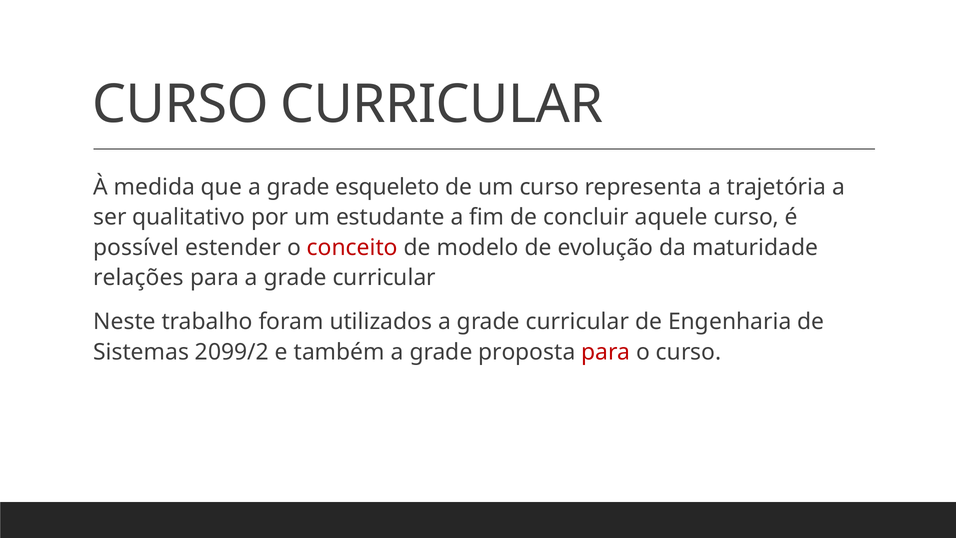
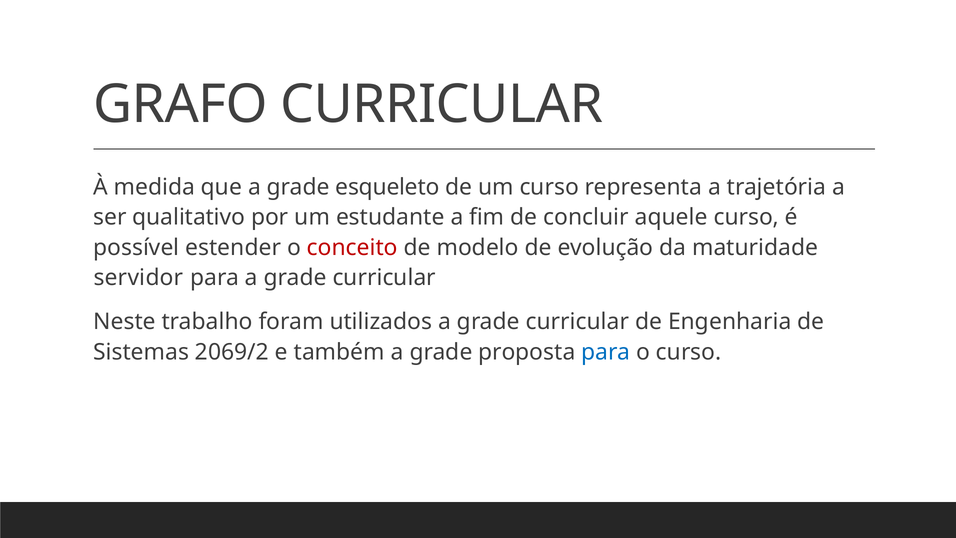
CURSO at (180, 105): CURSO -> GRAFO
relações: relações -> servidor
2099/2: 2099/2 -> 2069/2
para at (606, 352) colour: red -> blue
